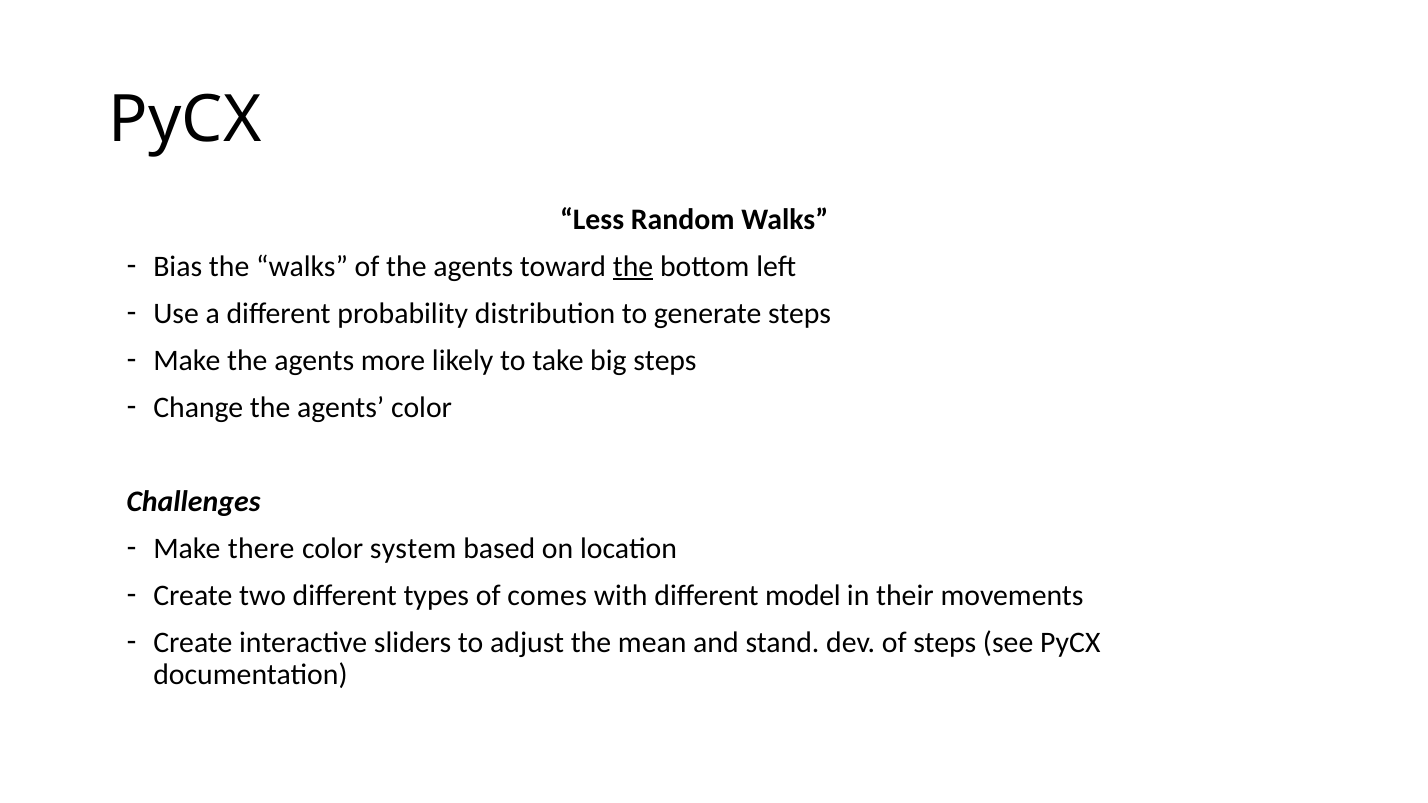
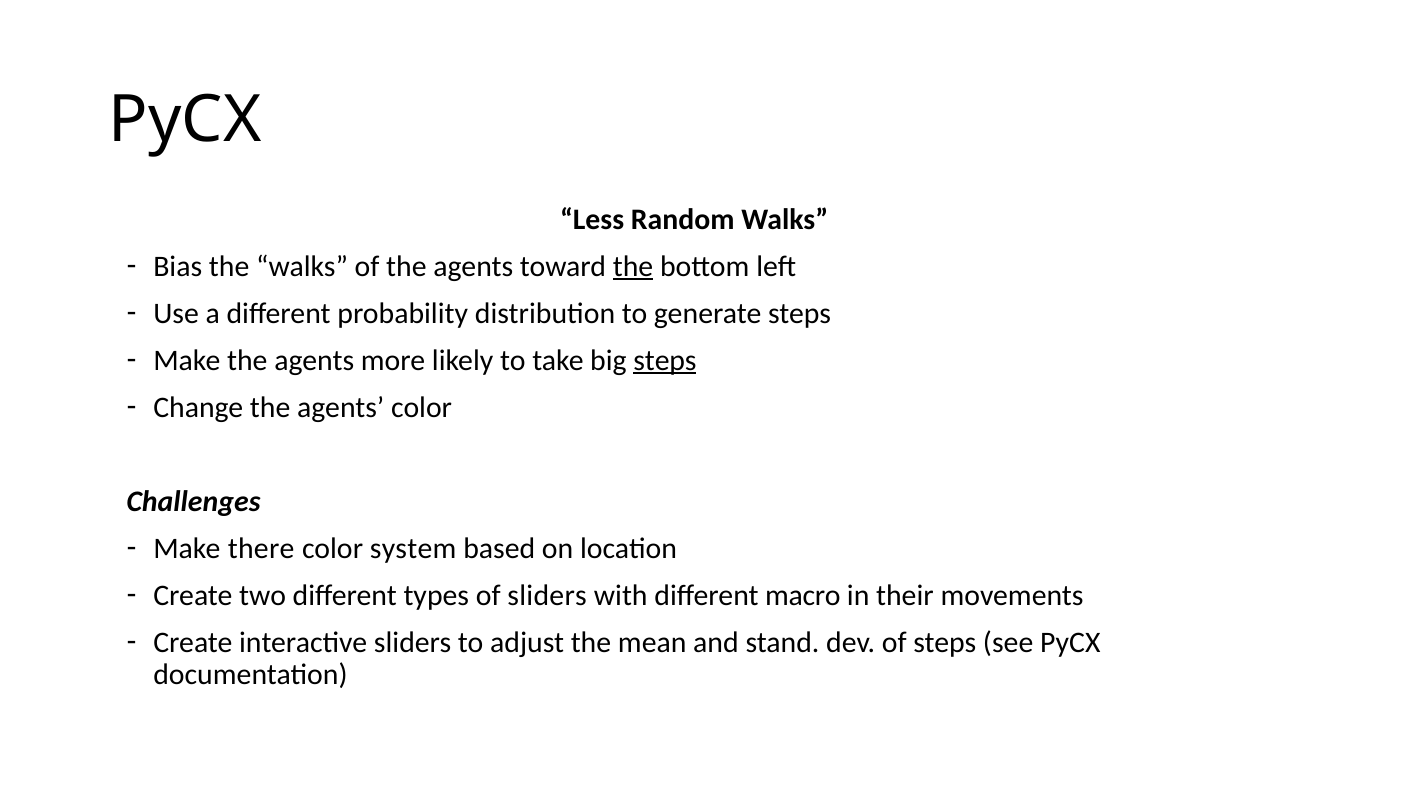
steps at (665, 360) underline: none -> present
of comes: comes -> sliders
model: model -> macro
